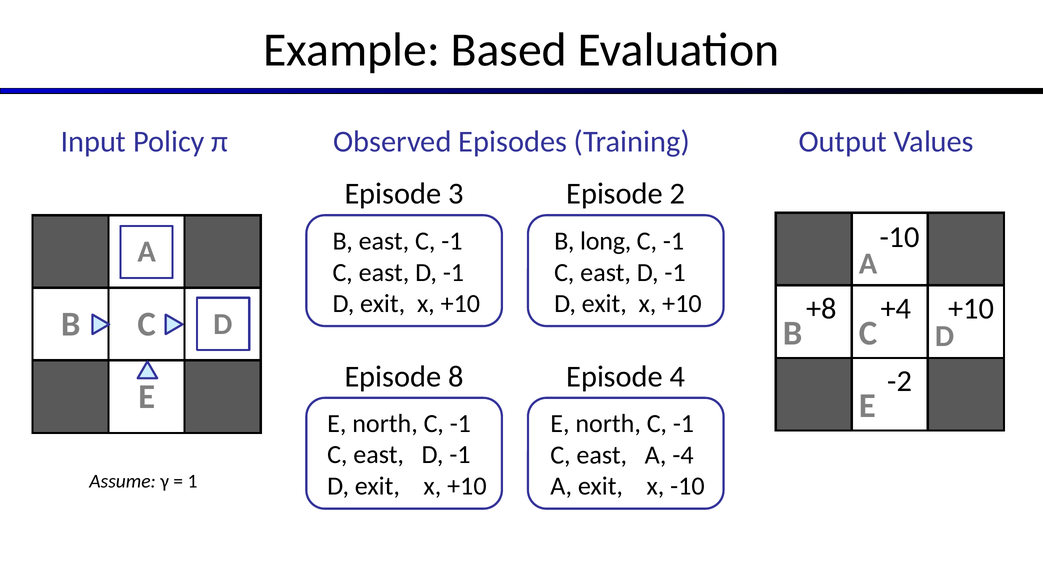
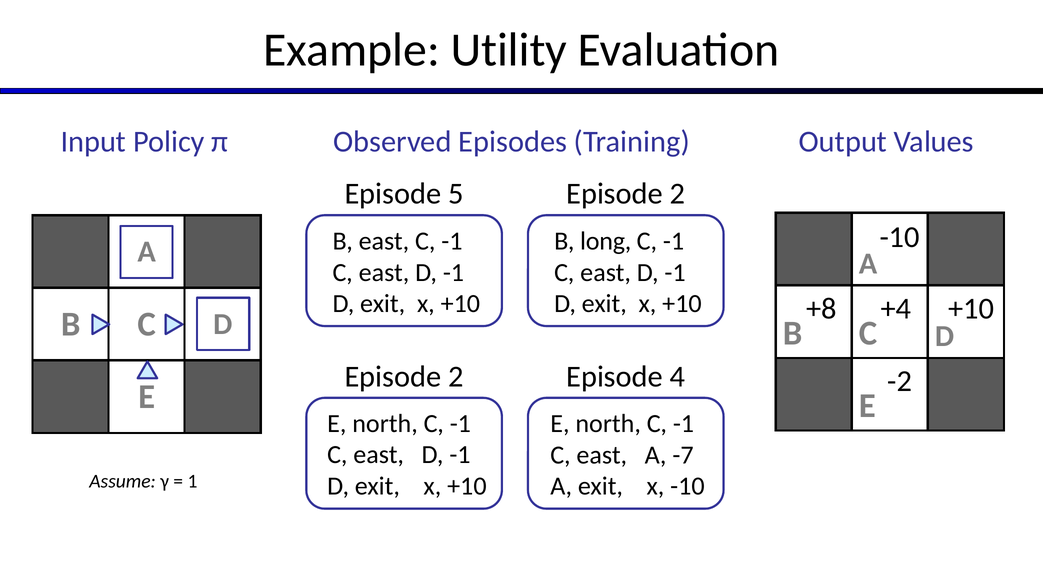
Based: Based -> Utility
3: 3 -> 5
8 at (456, 376): 8 -> 2
-4: -4 -> -7
